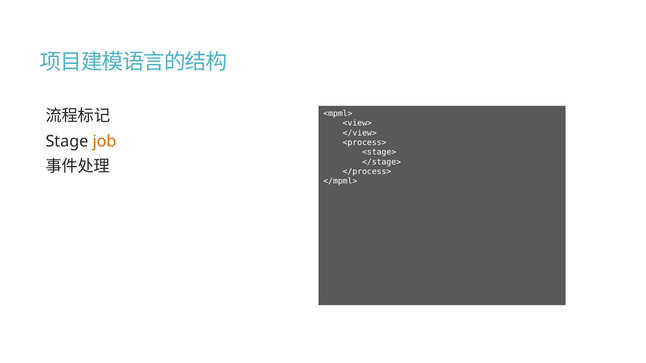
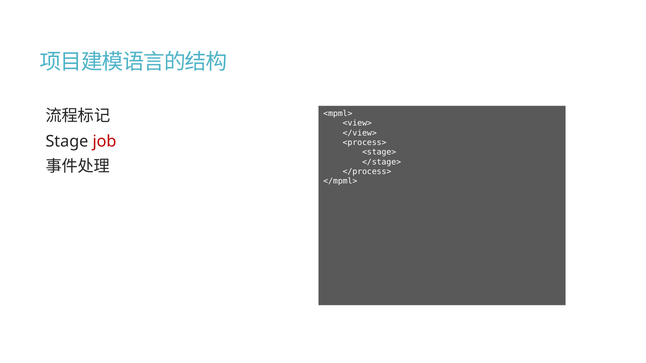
job colour: orange -> red
